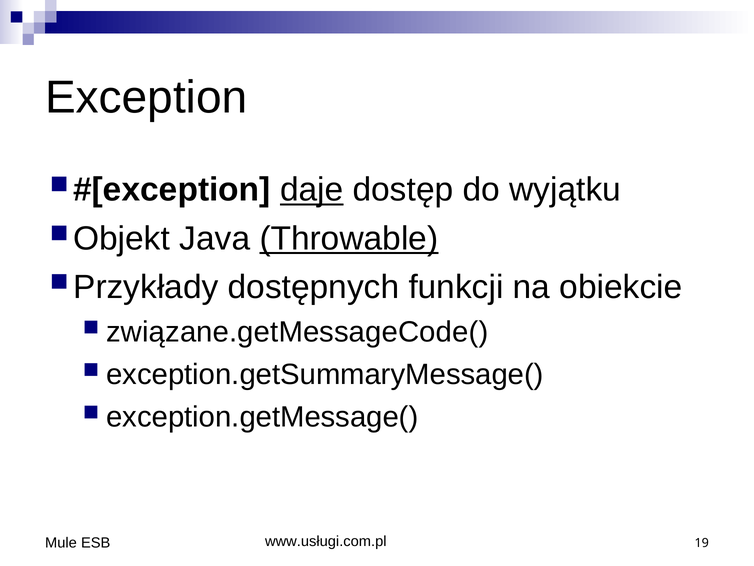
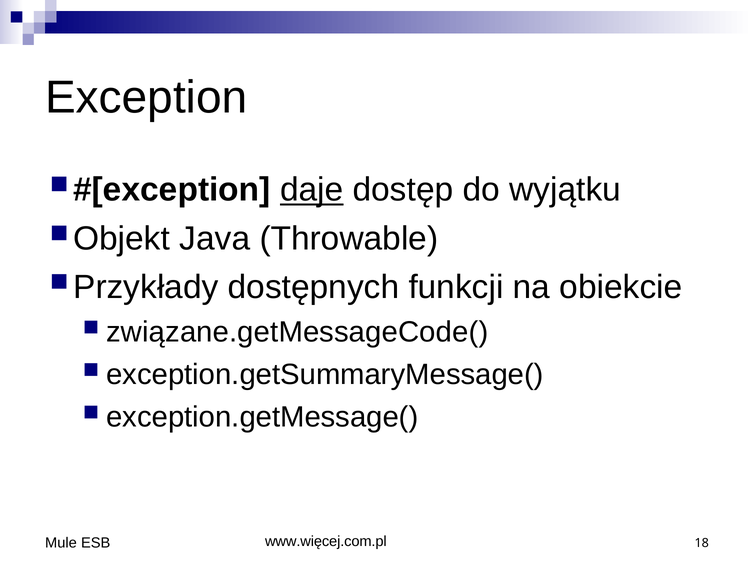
Throwable underline: present -> none
www.usługi.com.pl: www.usługi.com.pl -> www.więcej.com.pl
19: 19 -> 18
